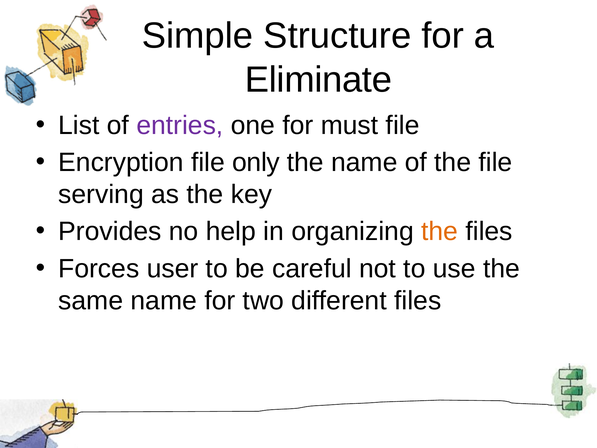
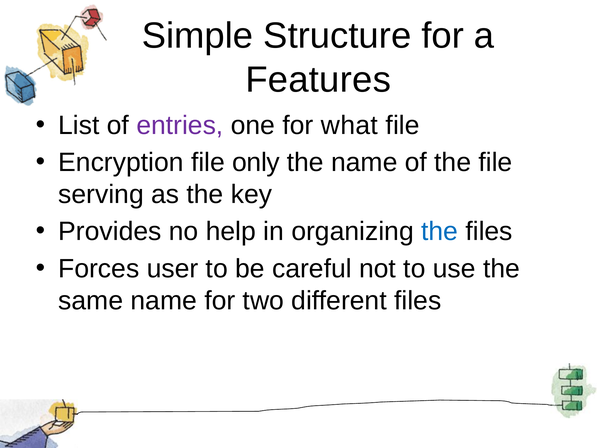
Eliminate: Eliminate -> Features
must: must -> what
the at (440, 231) colour: orange -> blue
